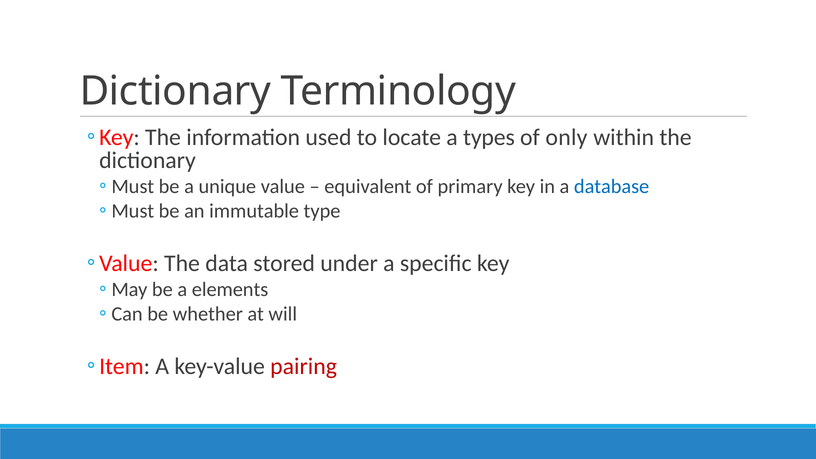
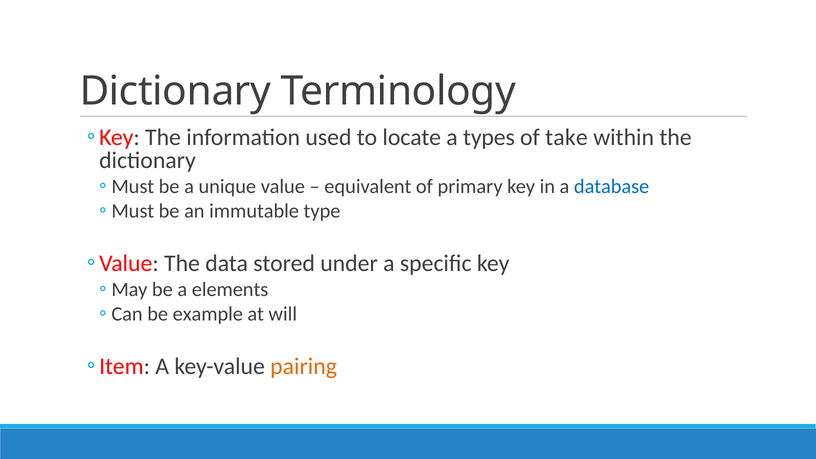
only: only -> take
whether: whether -> example
pairing colour: red -> orange
